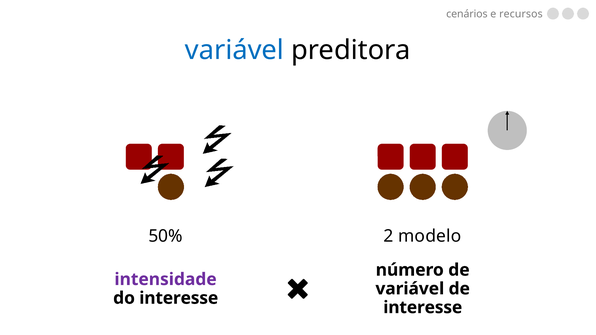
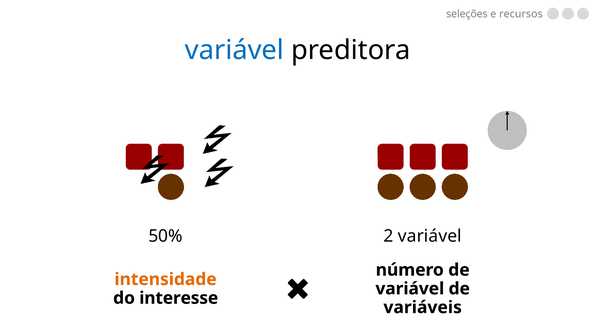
cenários: cenários -> seleções
2 modelo: modelo -> variável
intensidade colour: purple -> orange
interesse at (423, 308): interesse -> variáveis
